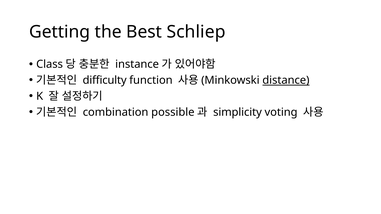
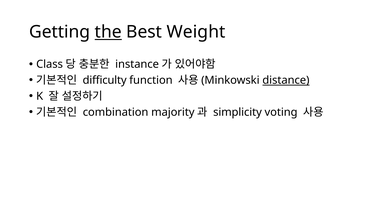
the underline: none -> present
Schliep: Schliep -> Weight
possible: possible -> majority
